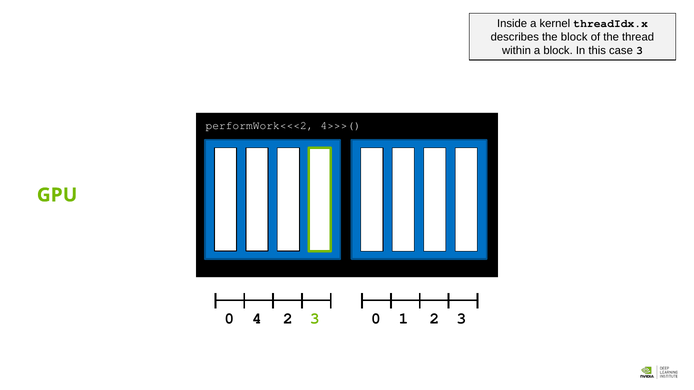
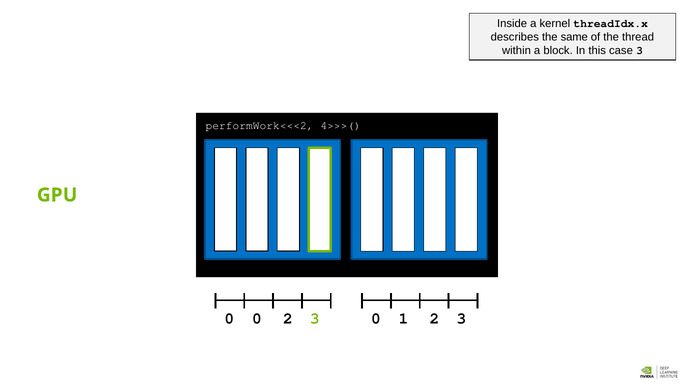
the block: block -> same
0 4: 4 -> 0
